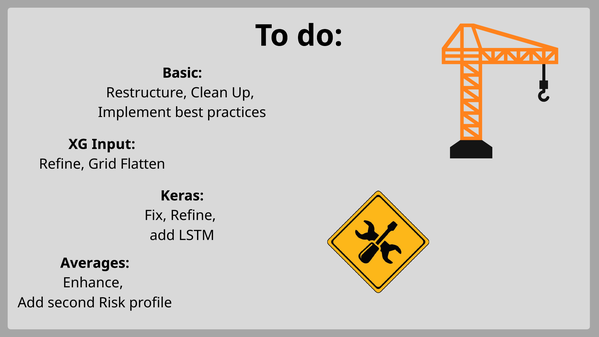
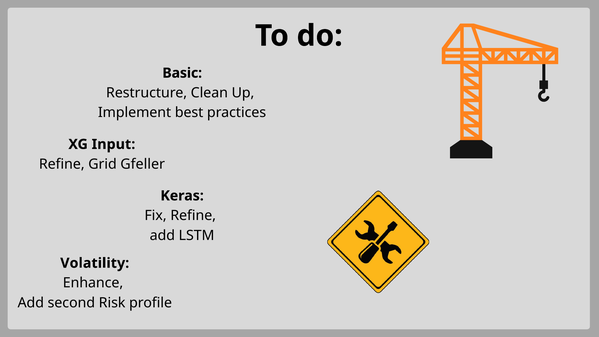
Flatten: Flatten -> Gfeller
Averages: Averages -> Volatility
